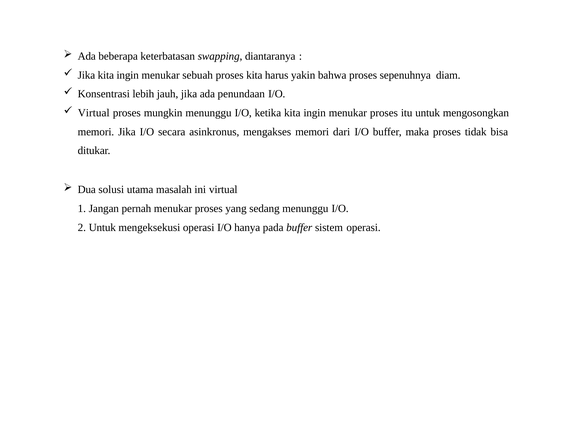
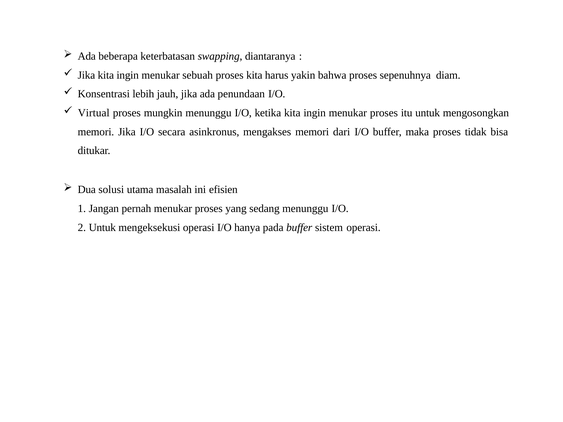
ini virtual: virtual -> efisien
